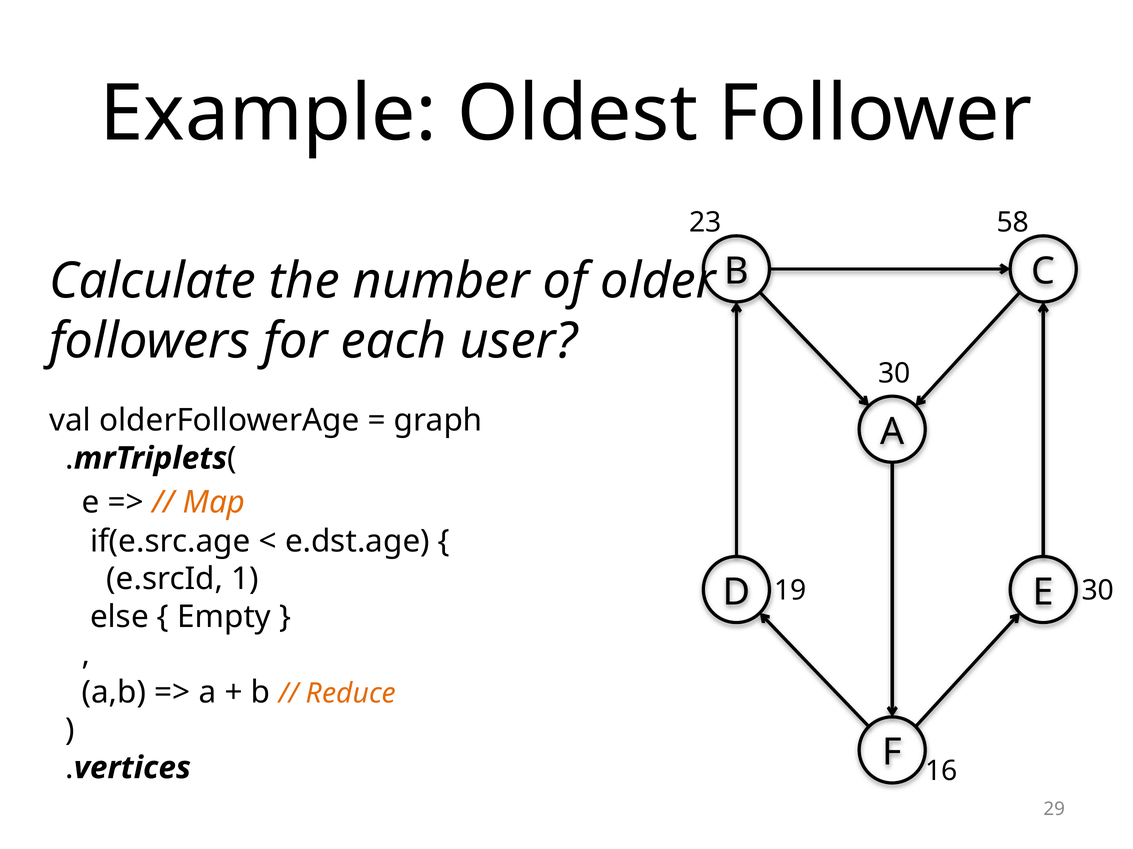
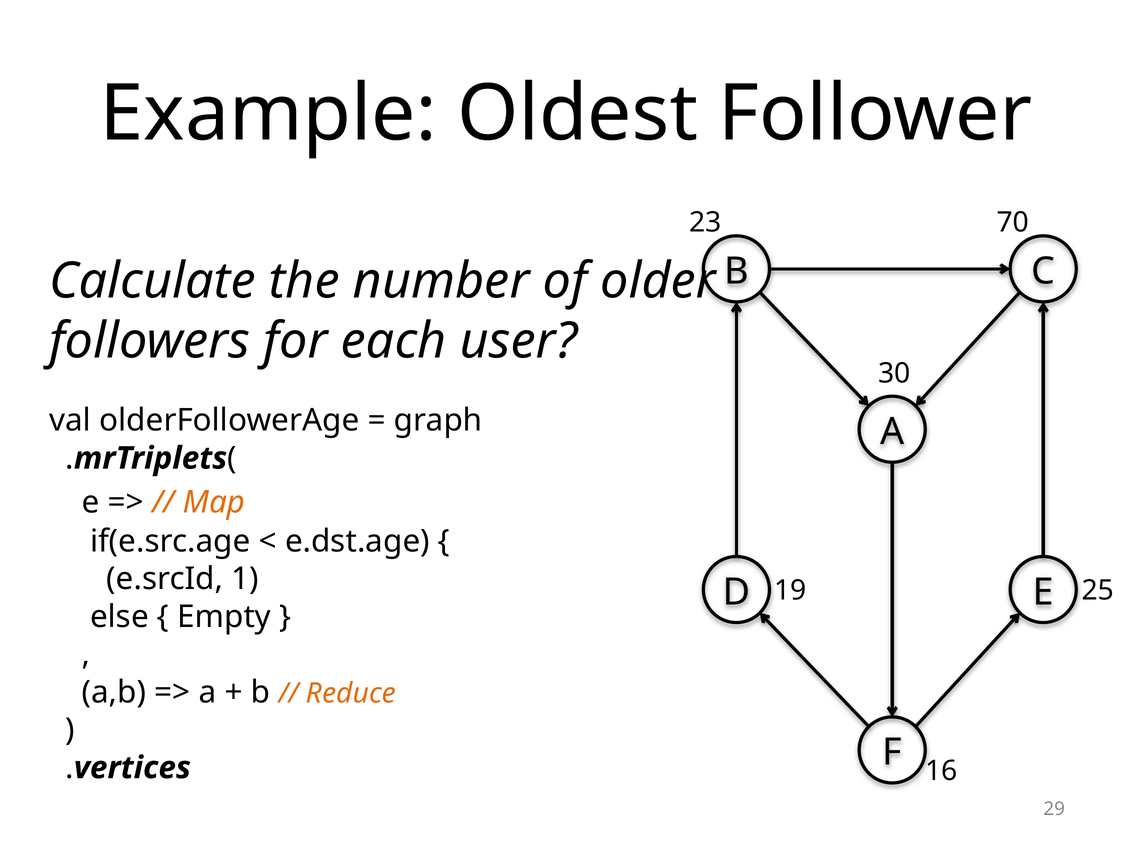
58: 58 -> 70
19 30: 30 -> 25
